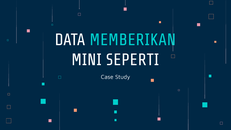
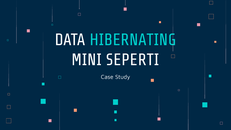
MEMBERIKAN: MEMBERIKAN -> HIBERNATING
